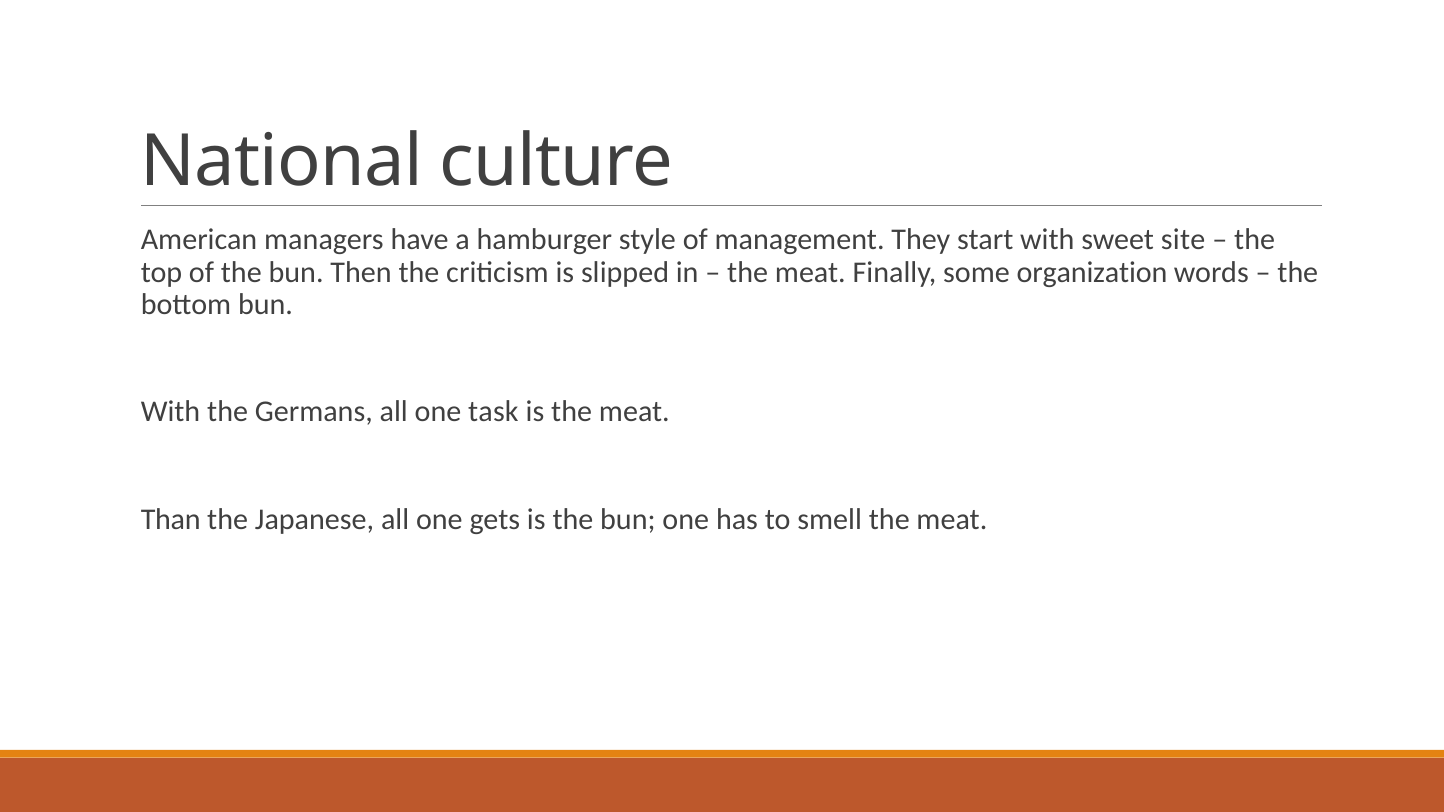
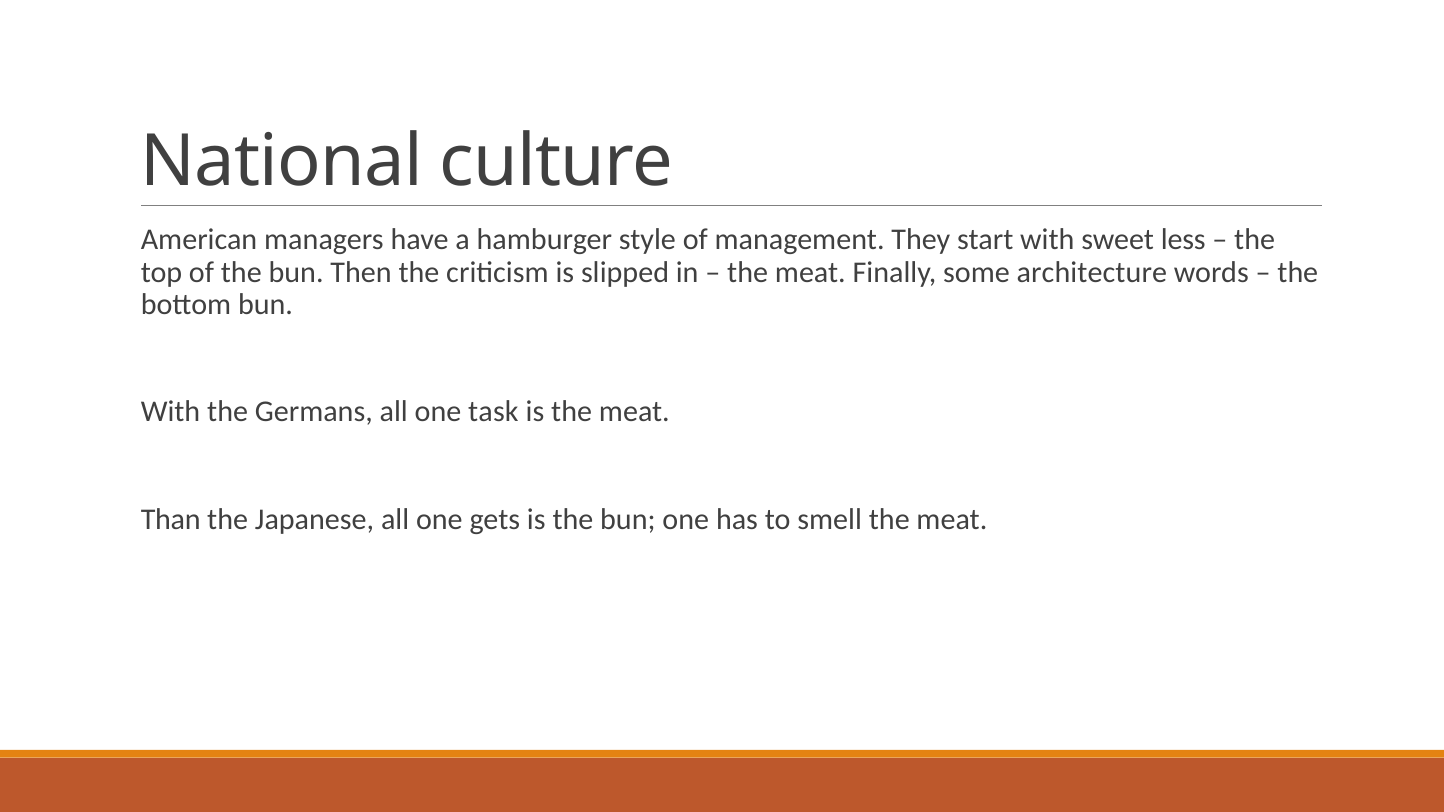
site: site -> less
organization: organization -> architecture
